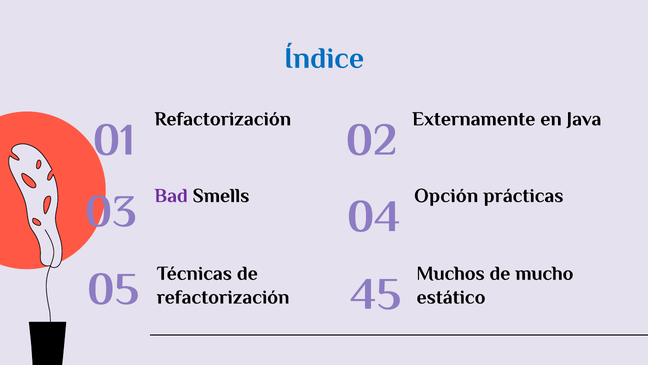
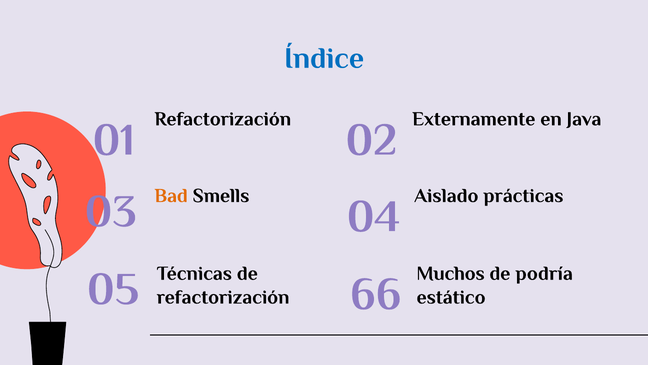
Bad colour: purple -> orange
Opción: Opción -> Aislado
mucho: mucho -> podría
45: 45 -> 66
